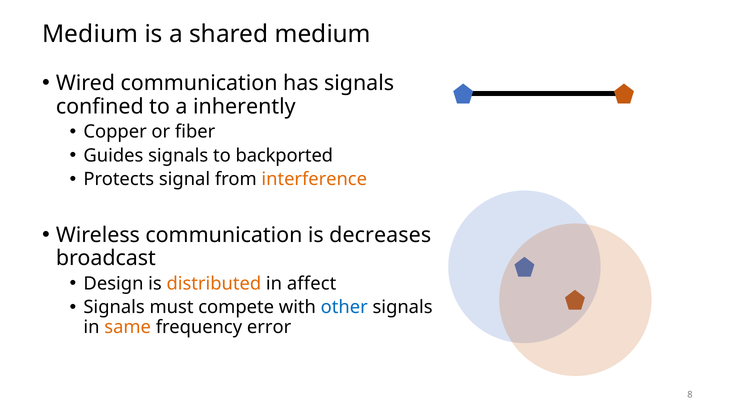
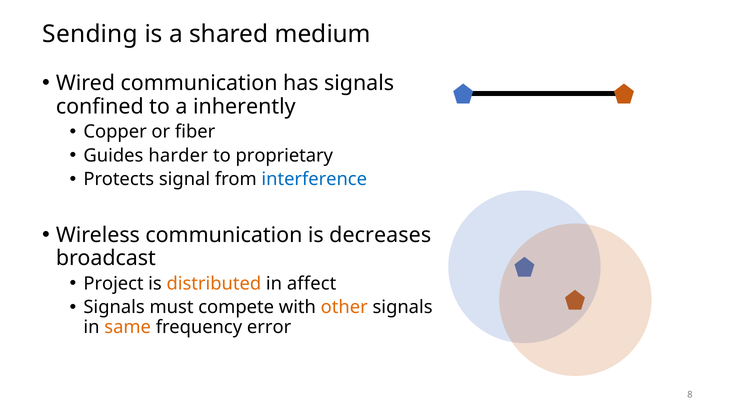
Medium at (90, 34): Medium -> Sending
Guides signals: signals -> harder
backported: backported -> proprietary
interference colour: orange -> blue
Design: Design -> Project
other colour: blue -> orange
